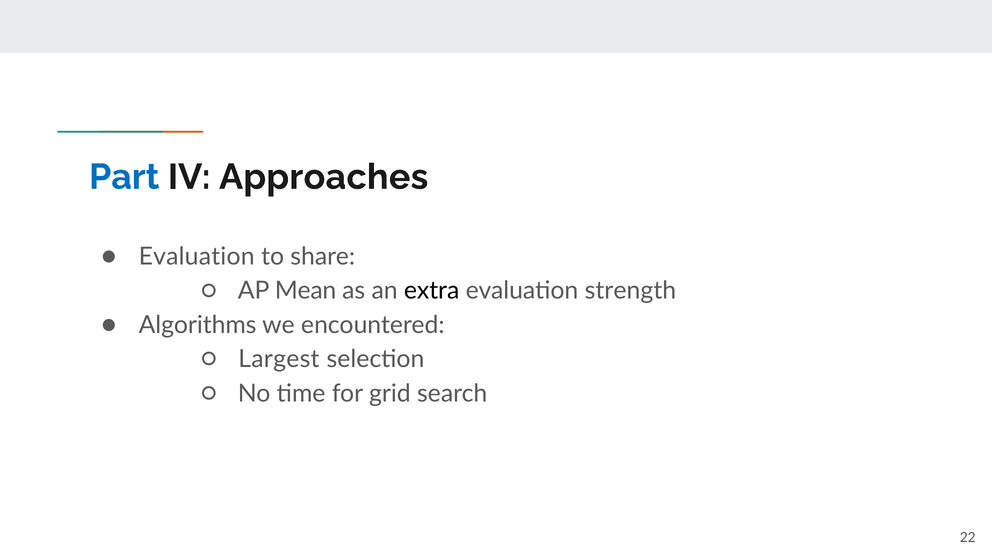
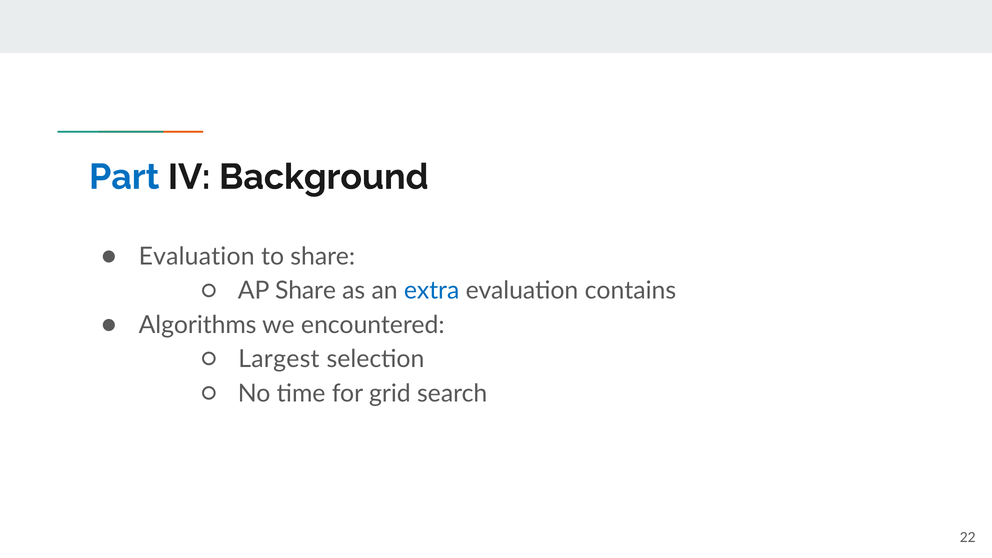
Approaches: Approaches -> Background
AP Mean: Mean -> Share
extra colour: black -> blue
strength: strength -> contains
